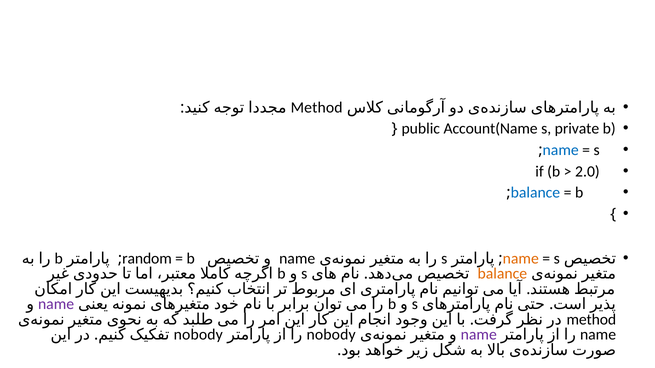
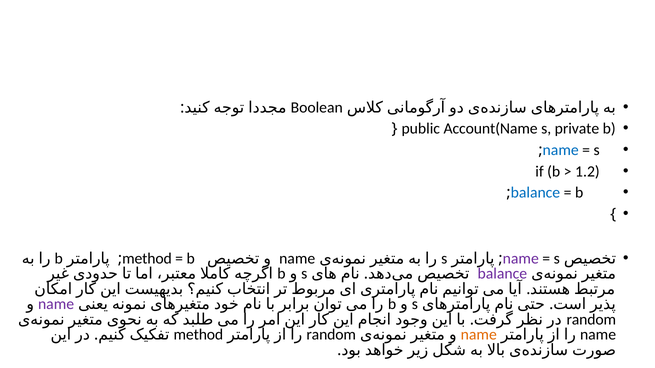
Method at (317, 108): Method -> Boolean
2.0: 2.0 -> 1.2
random at (147, 259): random -> method
name at (521, 259) colour: orange -> purple
balance at (502, 274) colour: orange -> purple
method at (591, 320): method -> random
nobody at (198, 335): nobody -> method
nobody at (331, 335): nobody -> random
name at (479, 335) colour: purple -> orange
